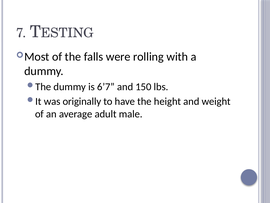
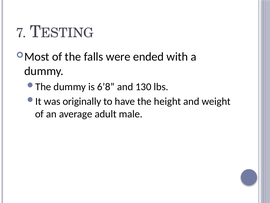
rolling: rolling -> ended
6’7: 6’7 -> 6’8
150: 150 -> 130
